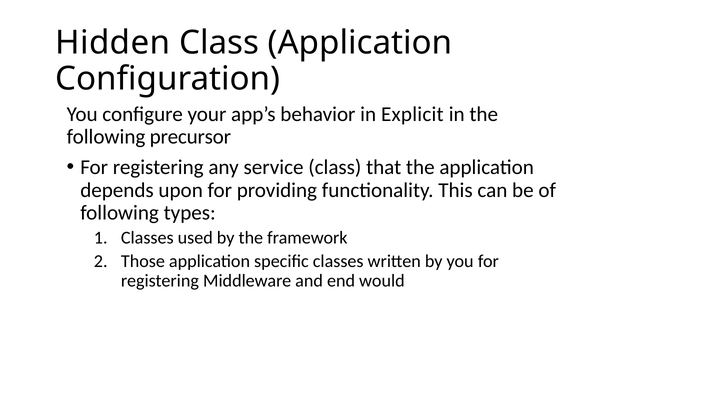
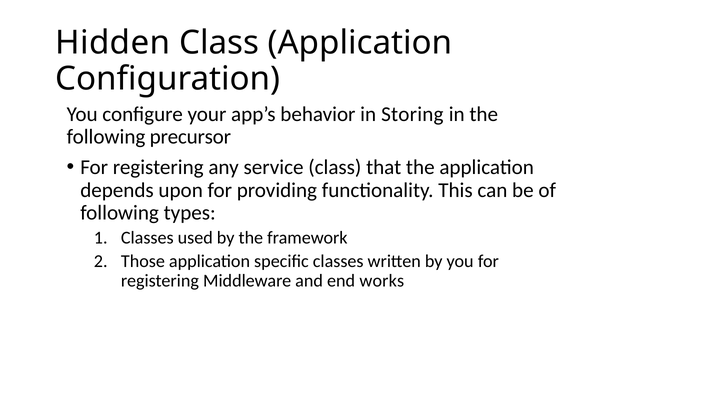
Explicit: Explicit -> Storing
would: would -> works
